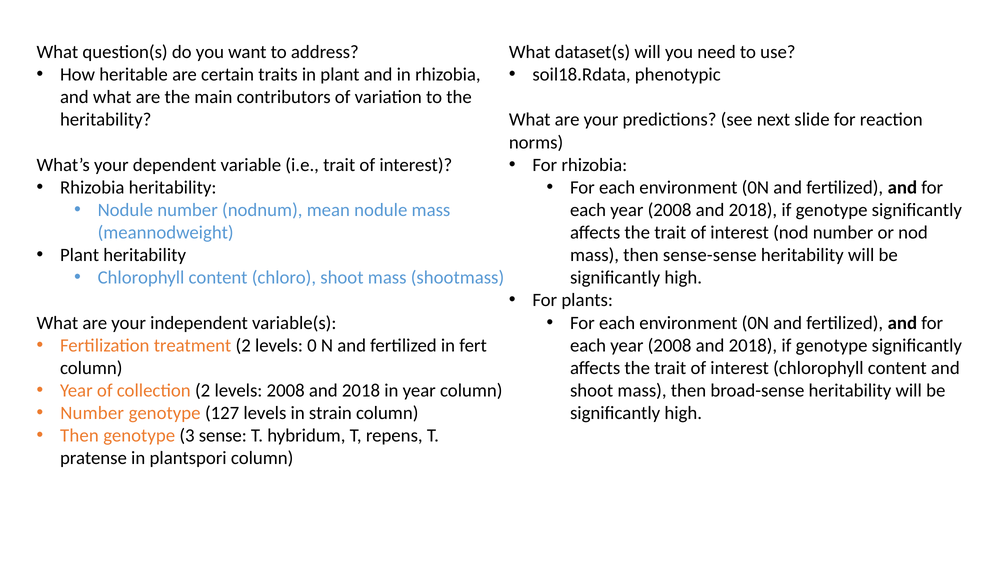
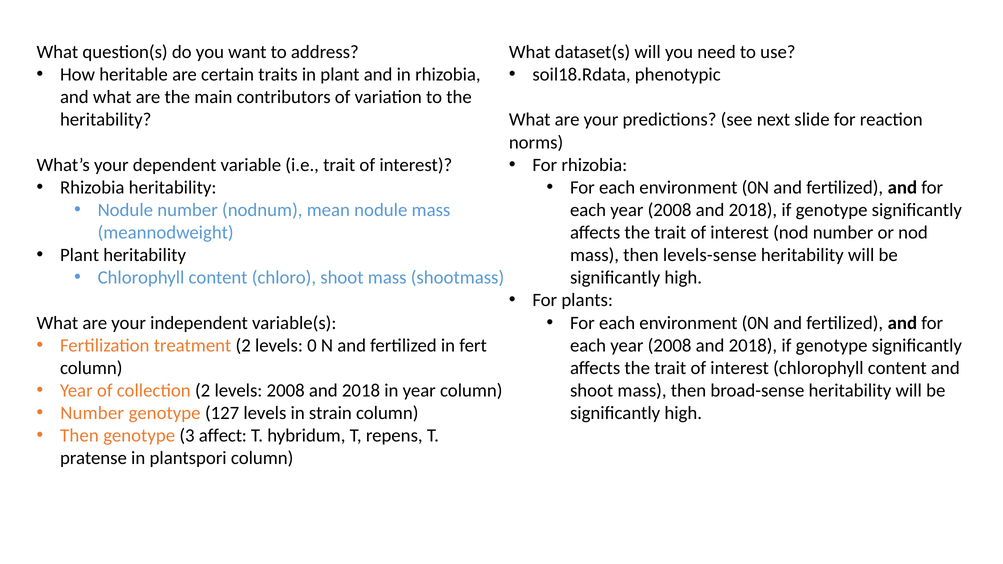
sense-sense: sense-sense -> levels-sense
sense: sense -> affect
